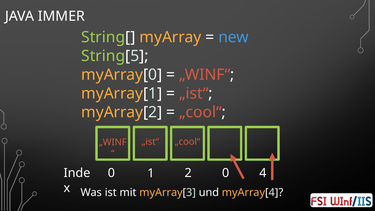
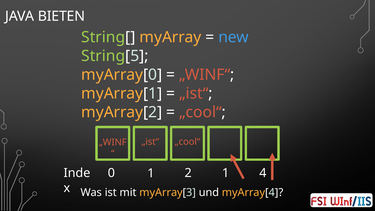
IMMER: IMMER -> BIETEN
2 0: 0 -> 1
